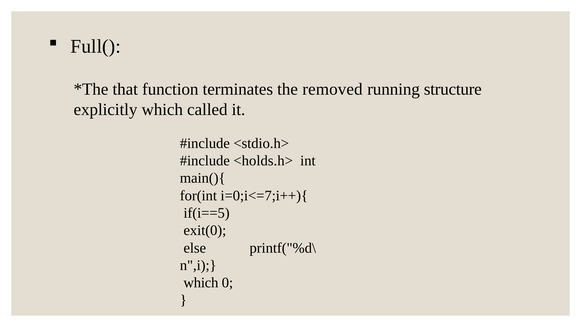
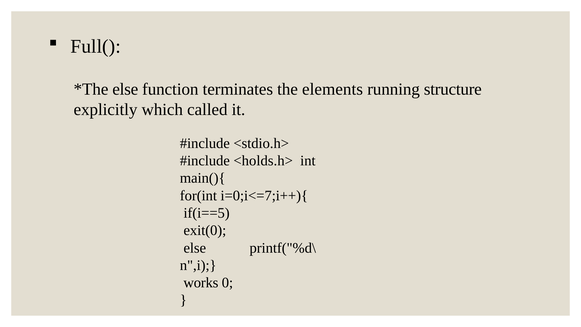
that at (125, 89): that -> else
removed: removed -> elements
which at (201, 283): which -> works
